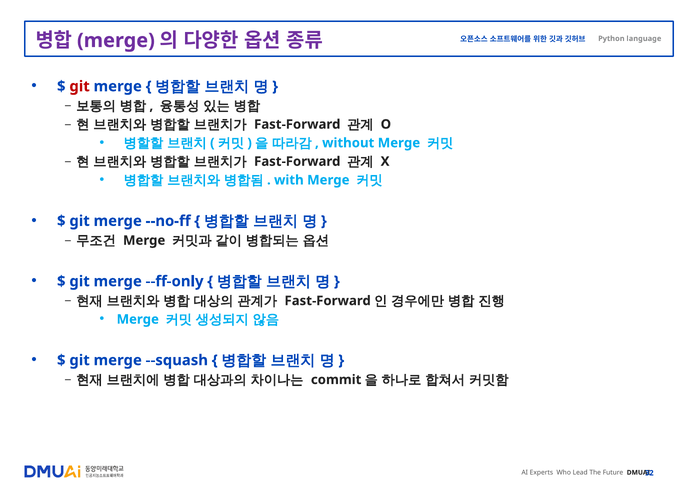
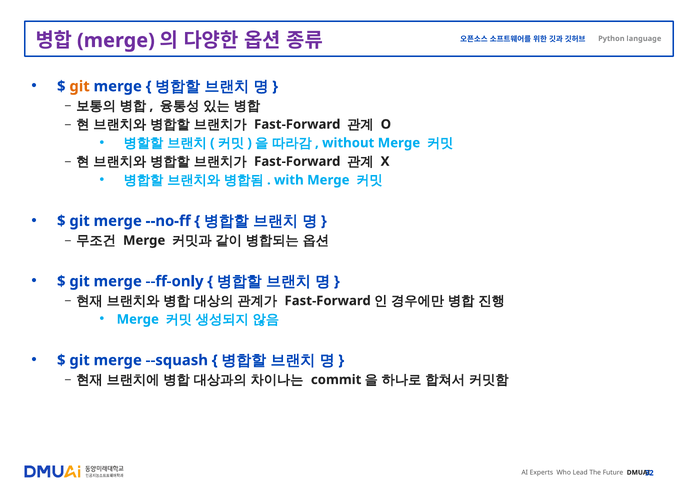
git at (80, 86) colour: red -> orange
